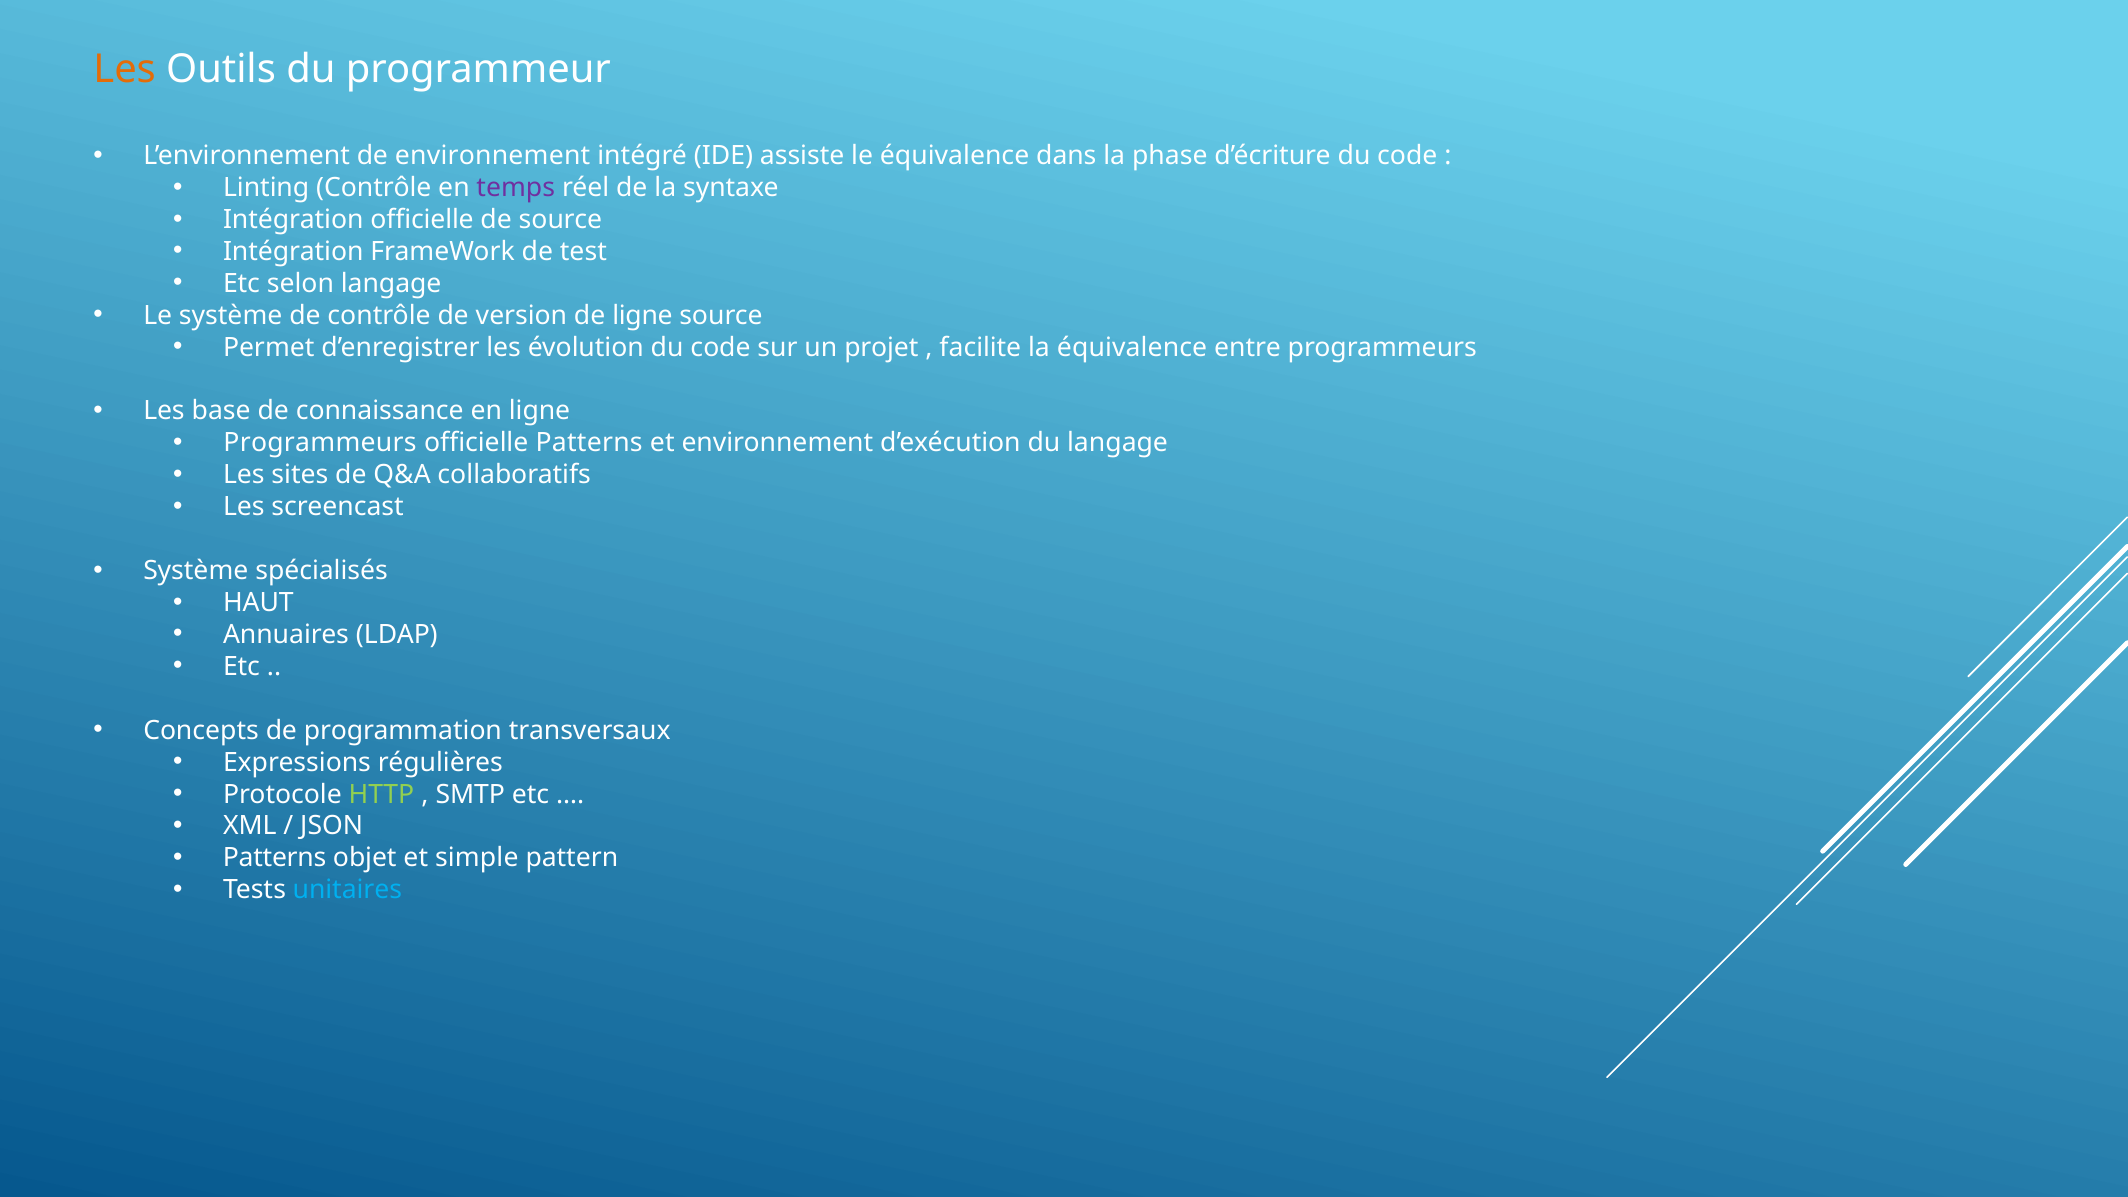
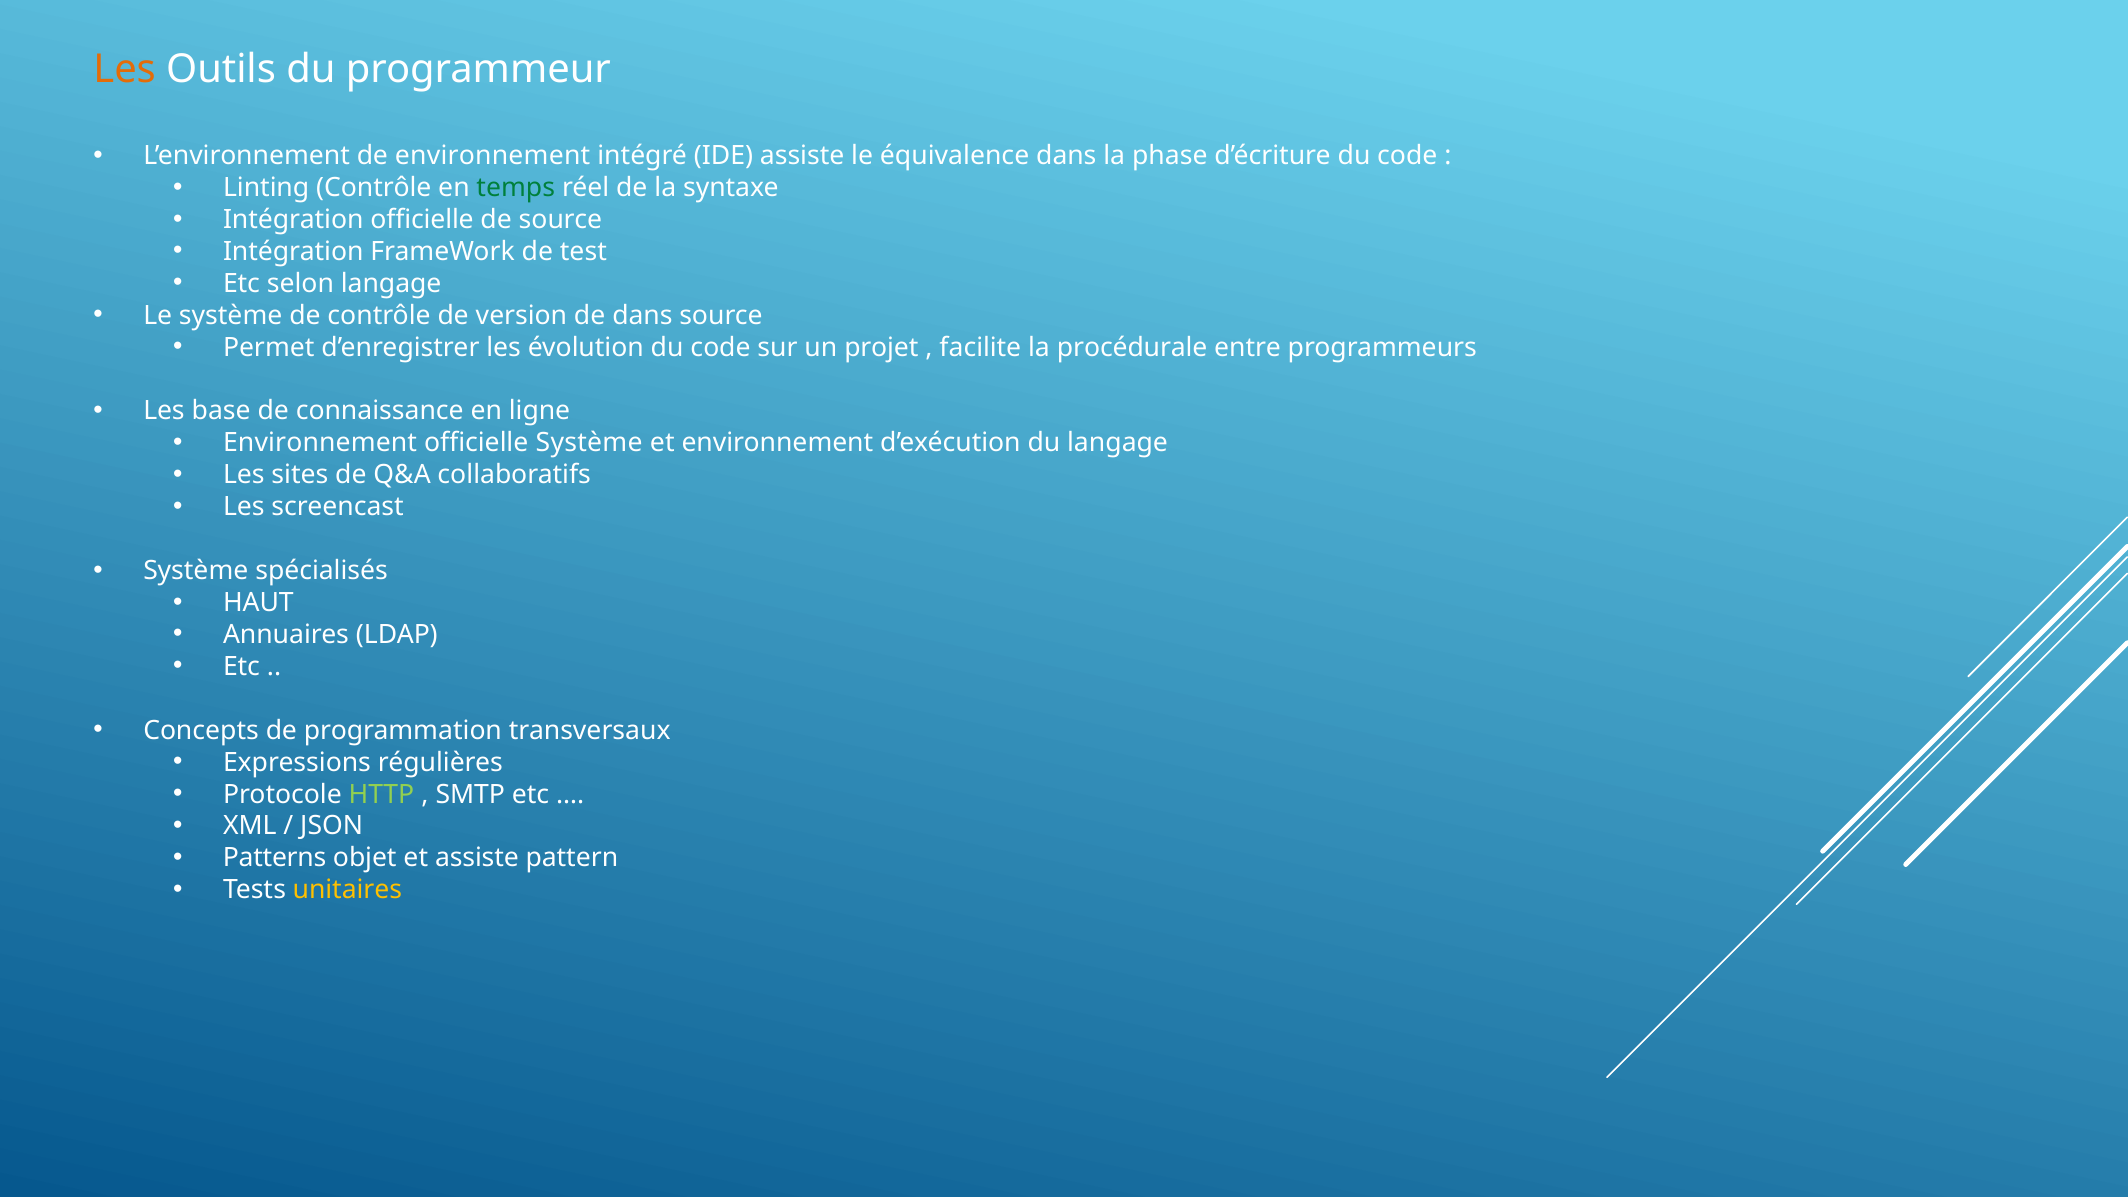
temps colour: purple -> green
de ligne: ligne -> dans
la équivalence: équivalence -> procédurale
Programmeurs at (320, 443): Programmeurs -> Environnement
officielle Patterns: Patterns -> Système
et simple: simple -> assiste
unitaires colour: light blue -> yellow
